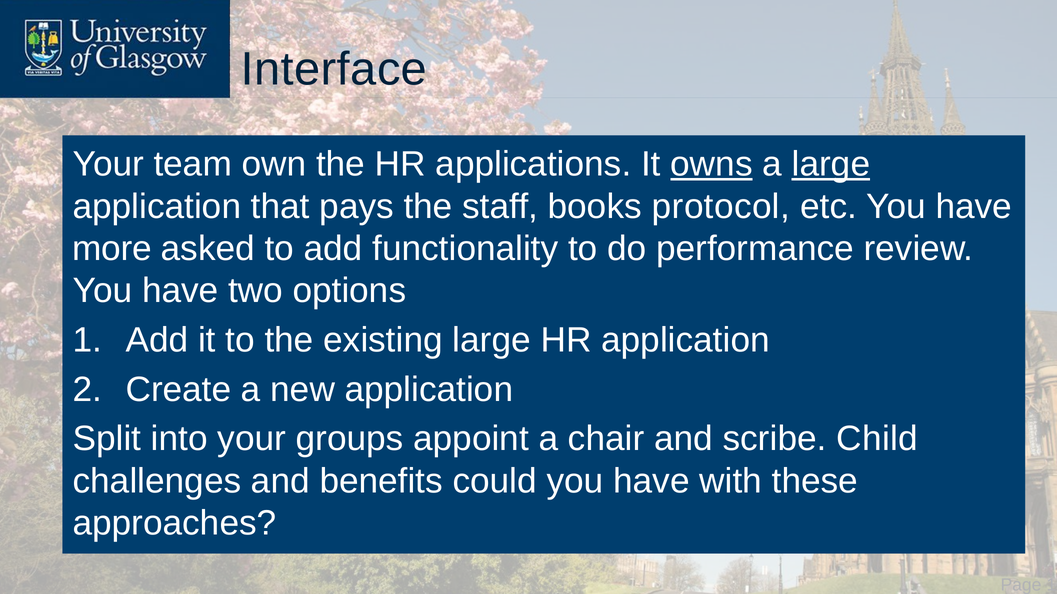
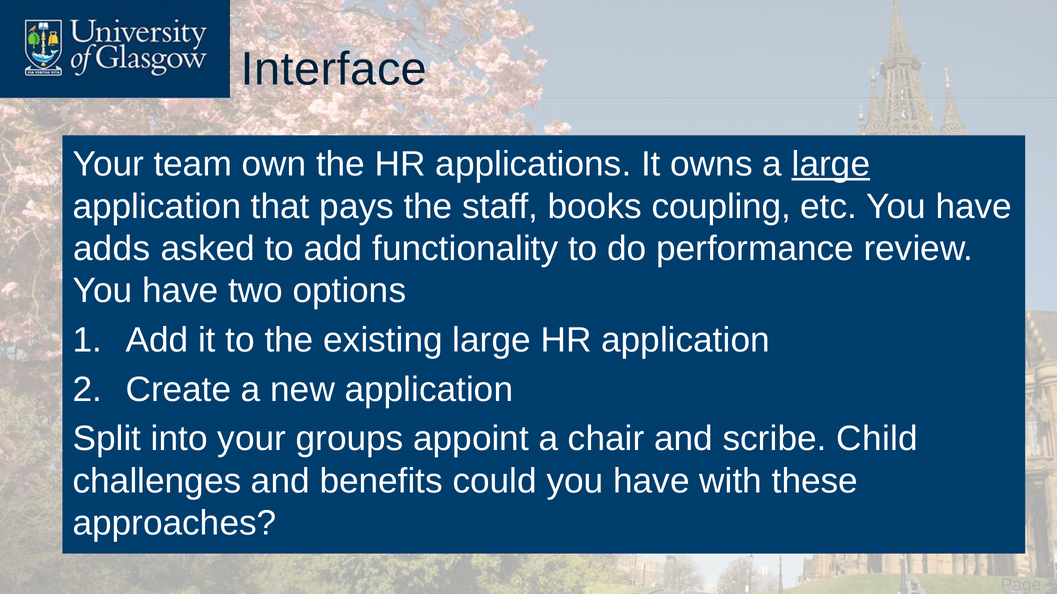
owns underline: present -> none
protocol: protocol -> coupling
more: more -> adds
